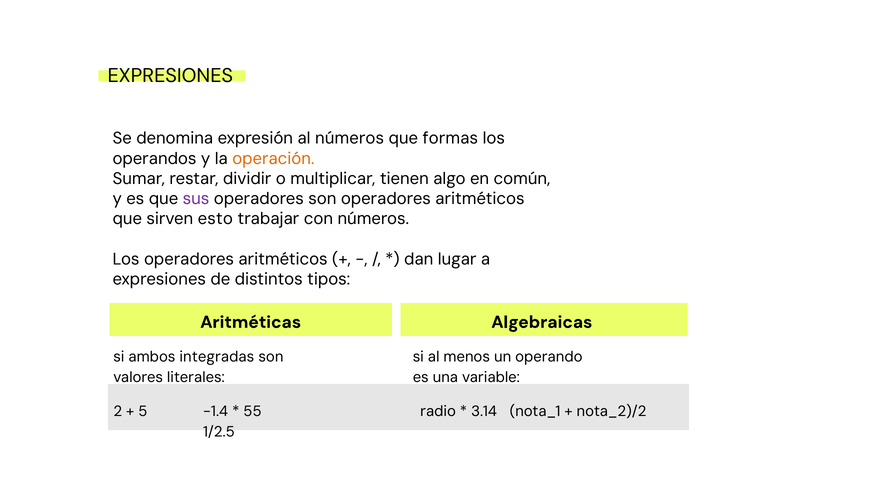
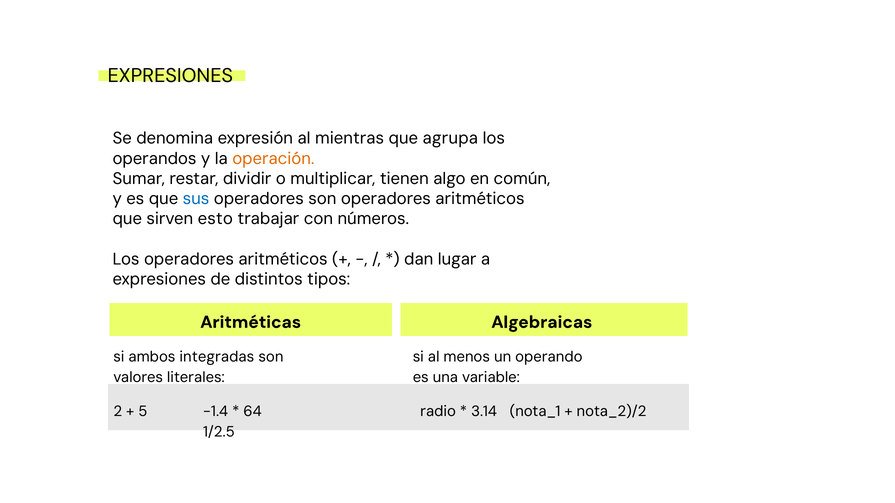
al números: números -> mientras
formas: formas -> agrupa
sus colour: purple -> blue
55: 55 -> 64
